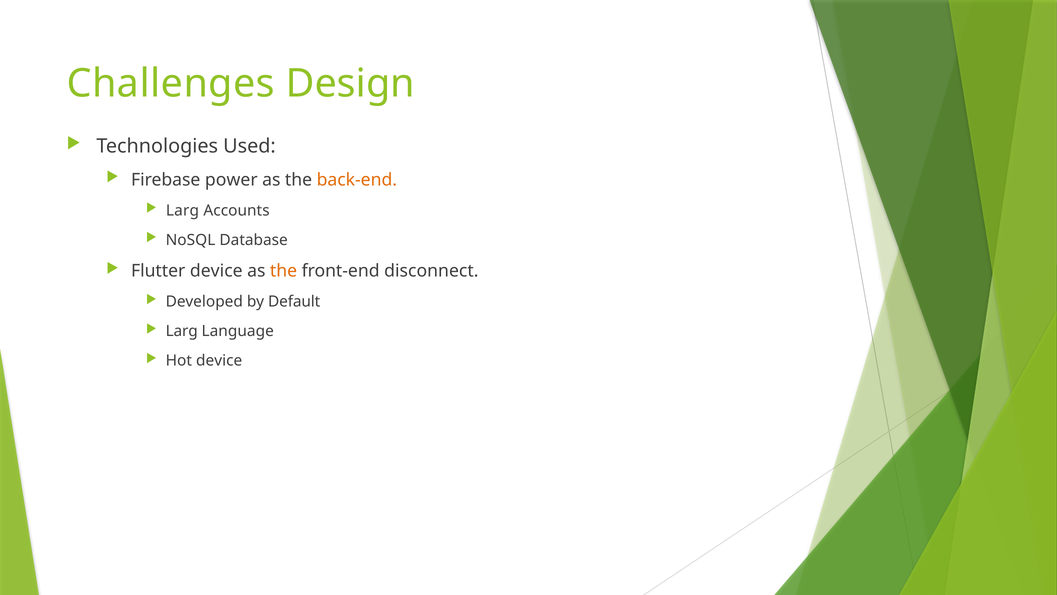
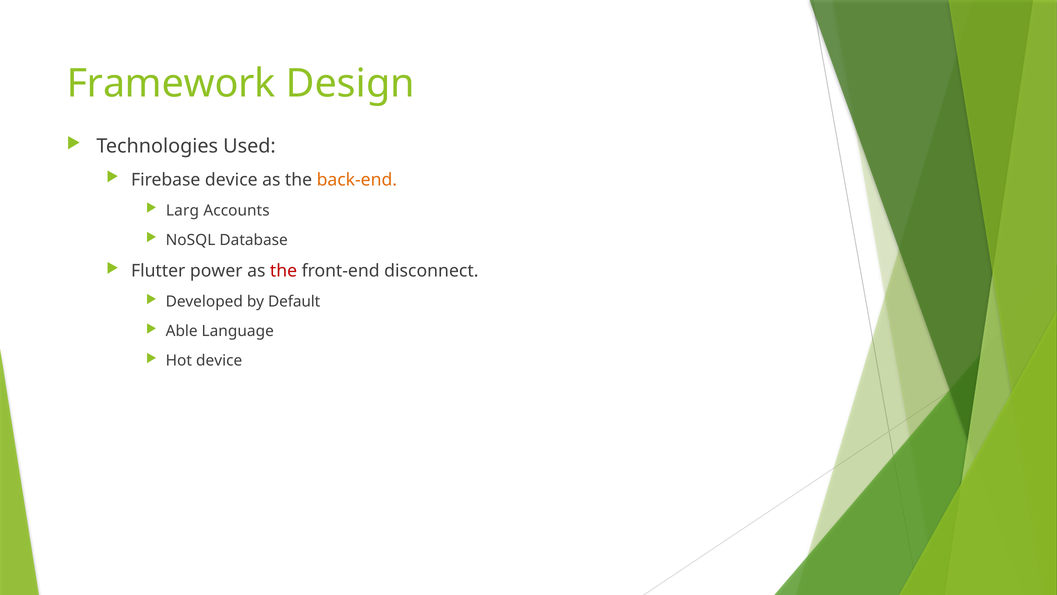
Challenges: Challenges -> Framework
Firebase power: power -> device
Flutter device: device -> power
the at (284, 271) colour: orange -> red
Larg at (182, 331): Larg -> Able
